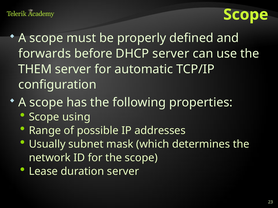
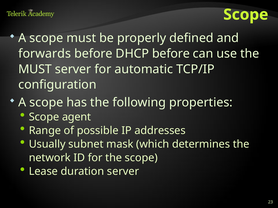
DHCP server: server -> before
THEM at (35, 69): THEM -> MUST
using: using -> agent
